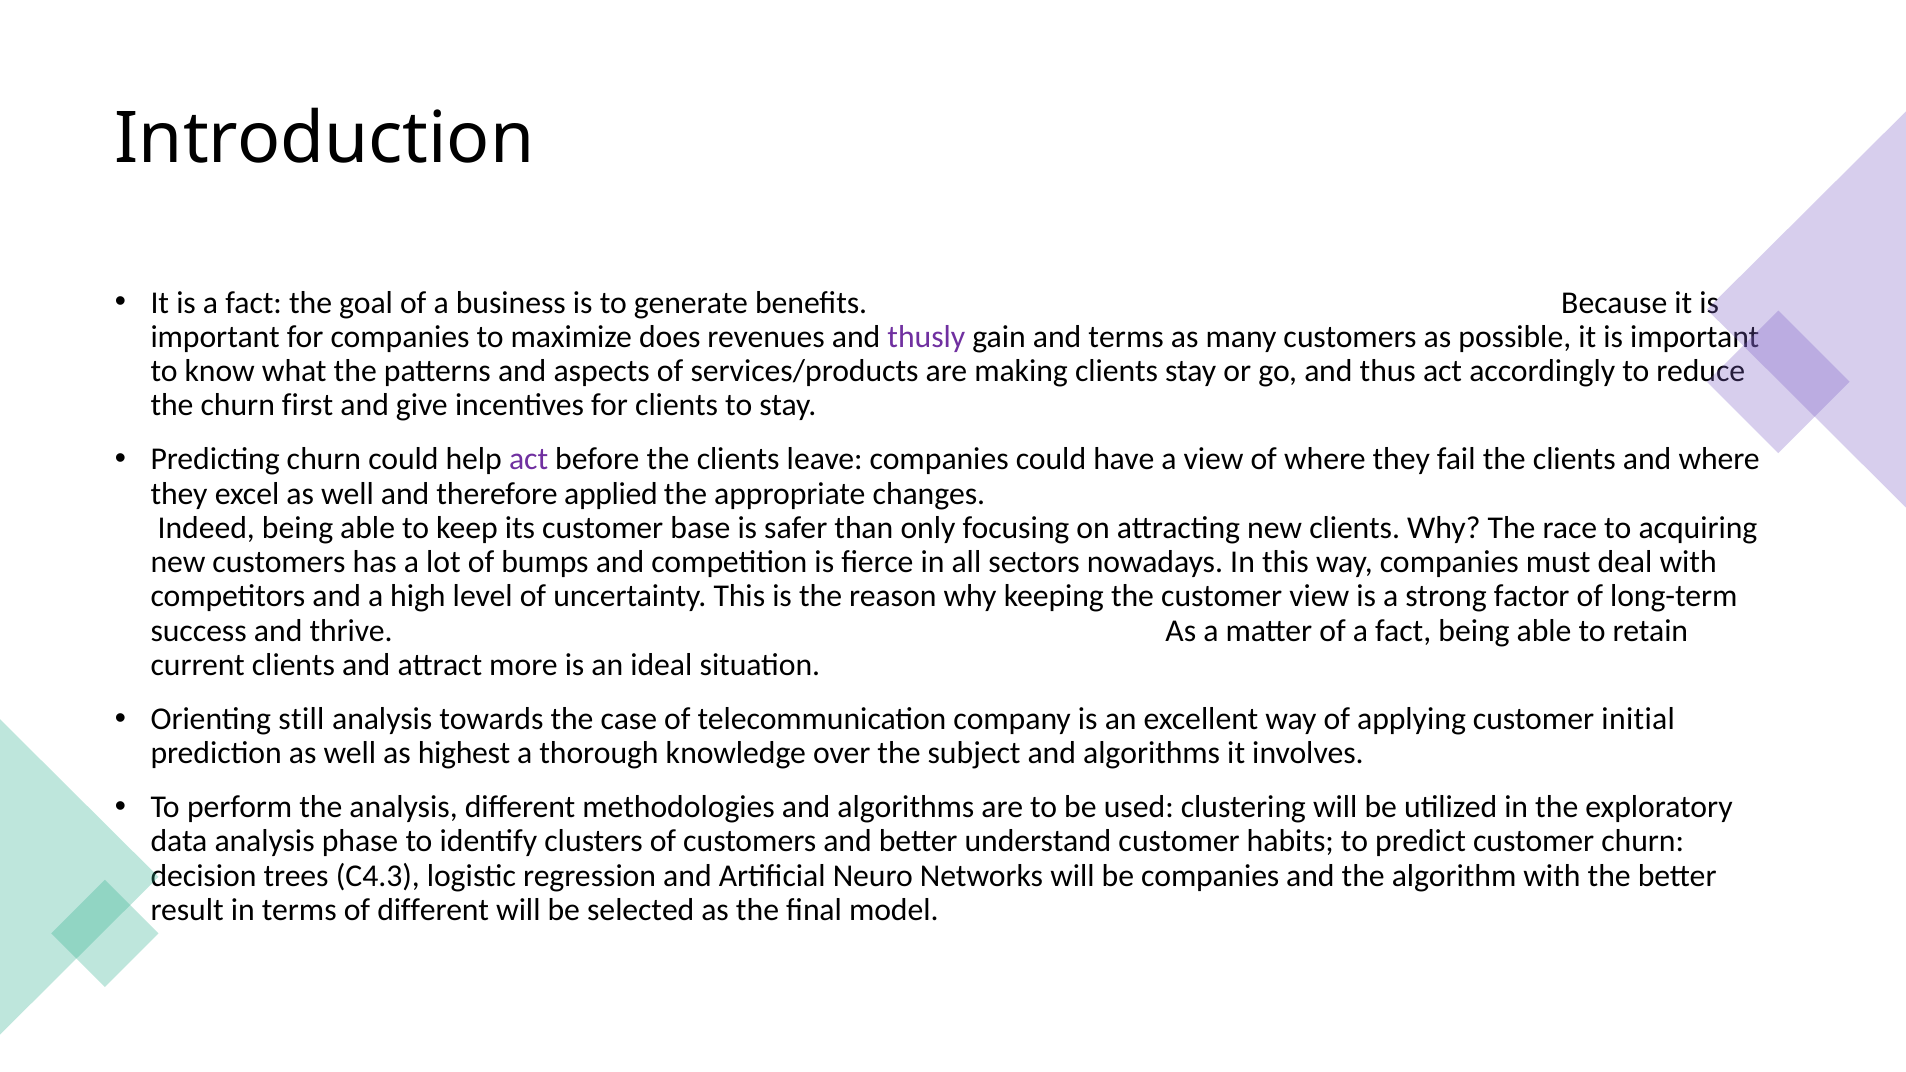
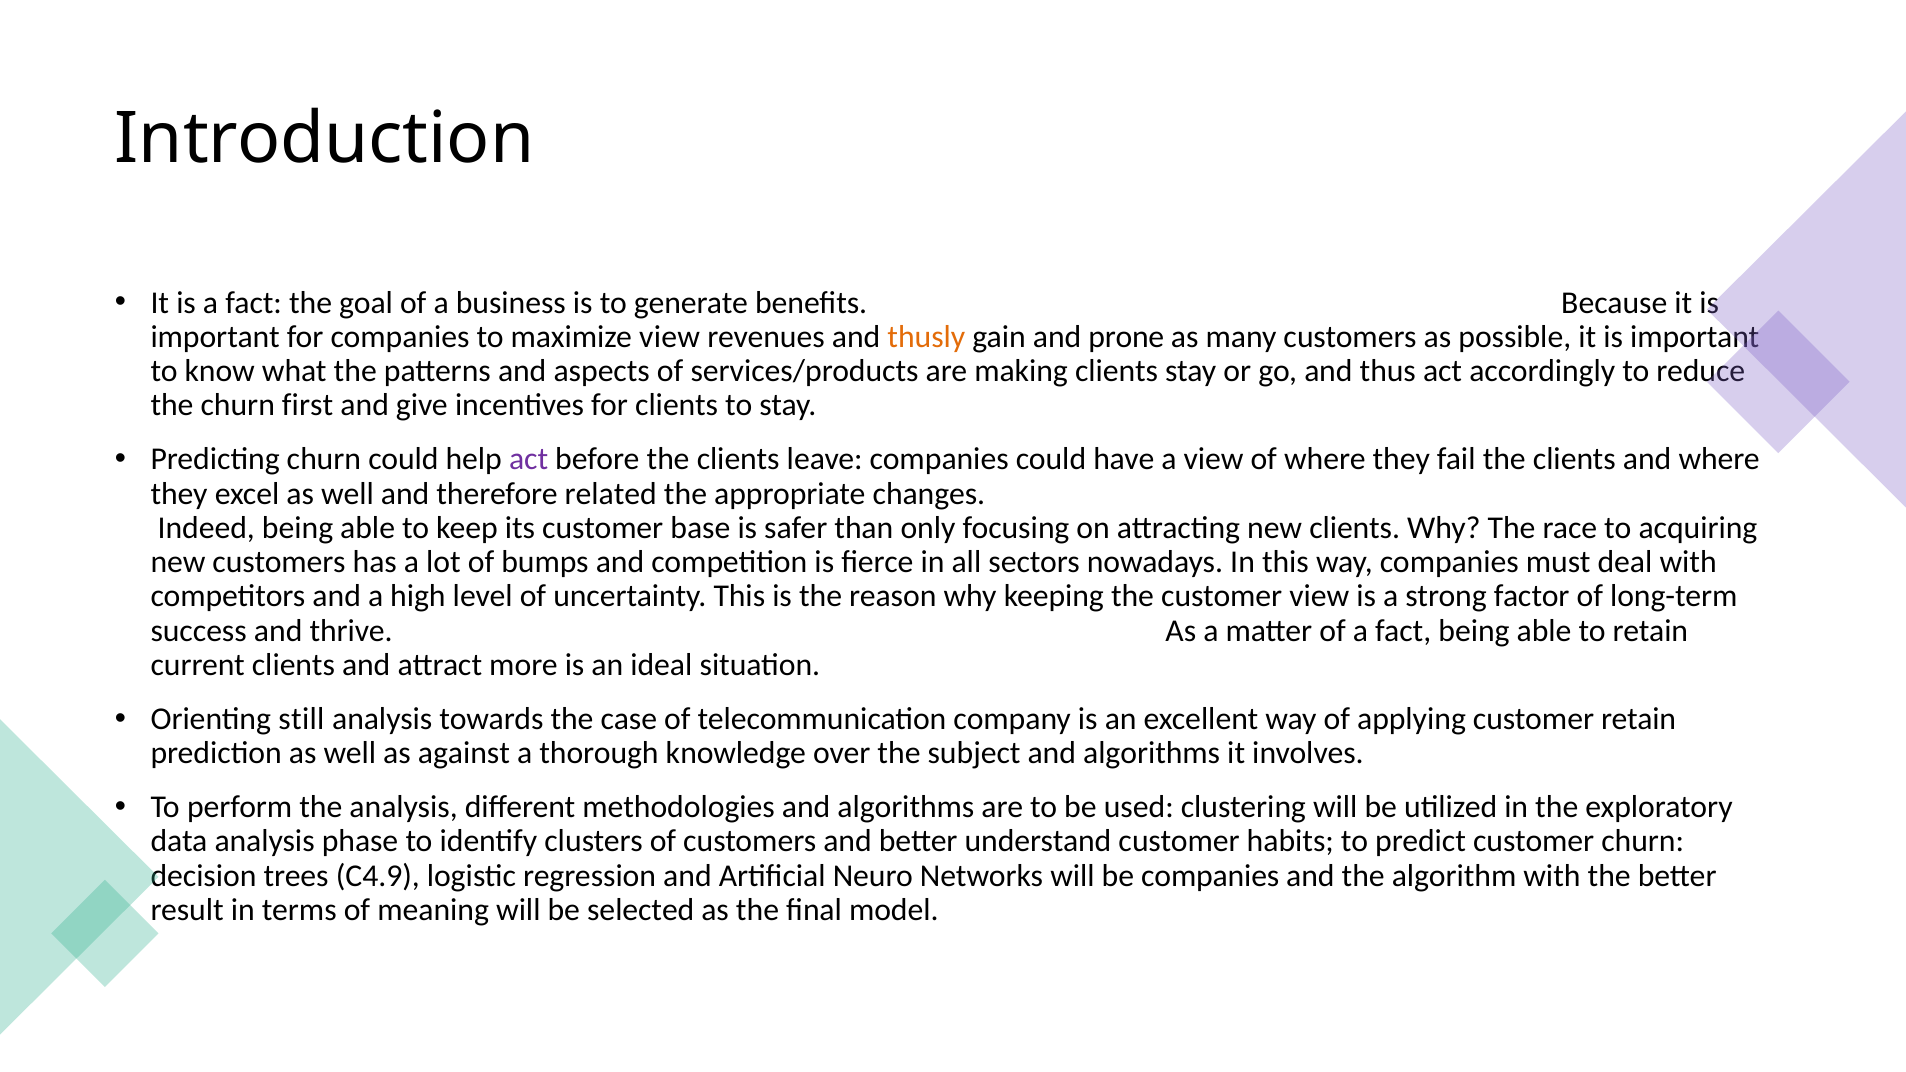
maximize does: does -> view
thusly colour: purple -> orange
and terms: terms -> prone
applied: applied -> related
customer initial: initial -> retain
highest: highest -> against
C4.3: C4.3 -> C4.9
of different: different -> meaning
